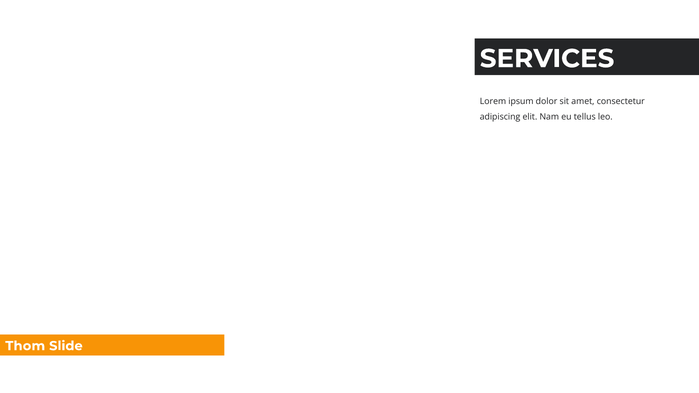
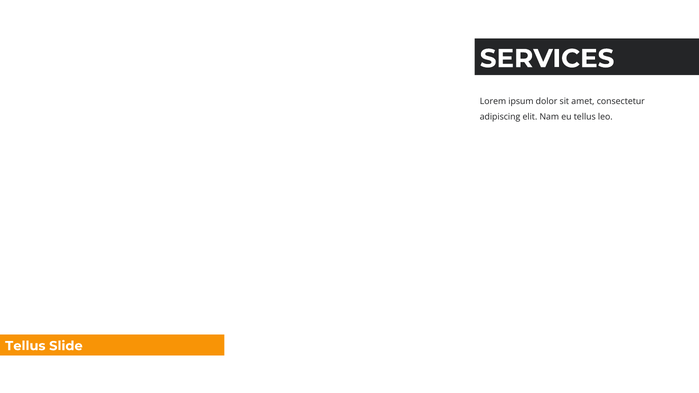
Thom at (25, 346): Thom -> Tellus
